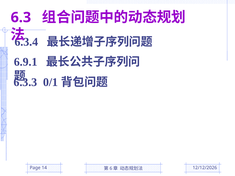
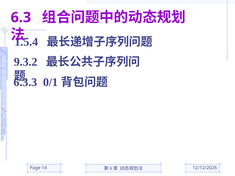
6.3.4: 6.3.4 -> 1.5.4
6.9.1: 6.9.1 -> 9.3.2
